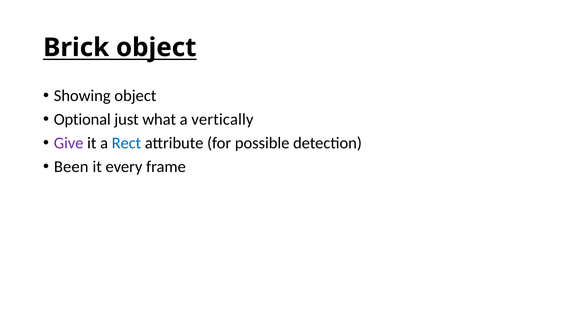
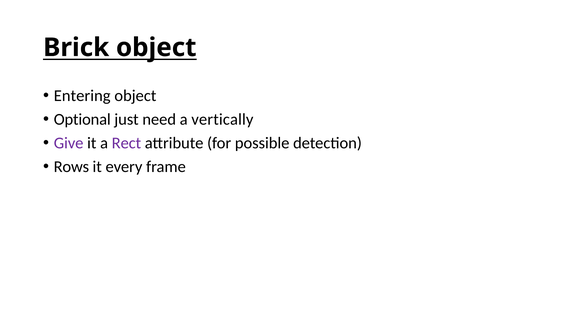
Showing: Showing -> Entering
what: what -> need
Rect colour: blue -> purple
Been: Been -> Rows
